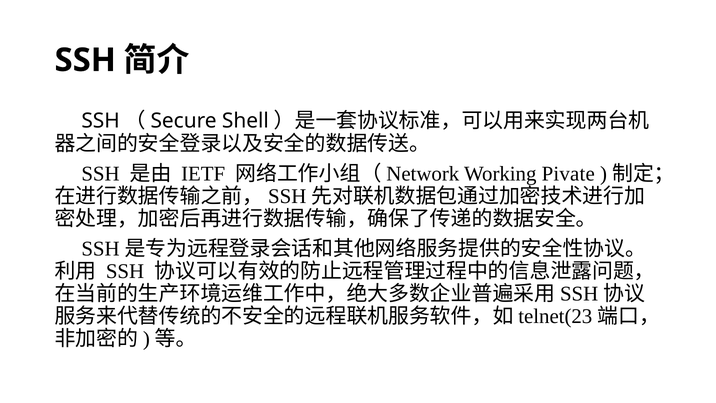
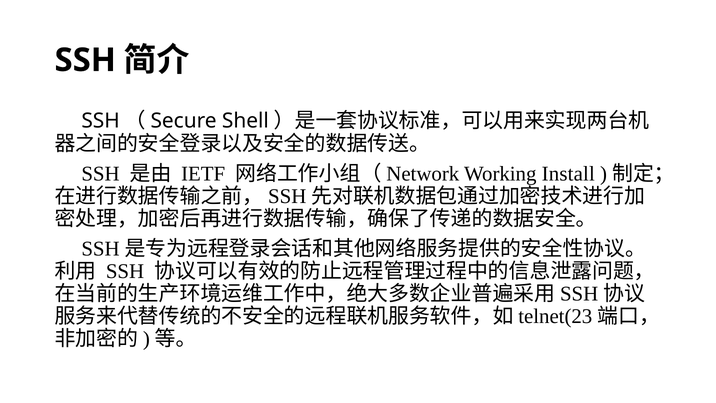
Pivate: Pivate -> Install
